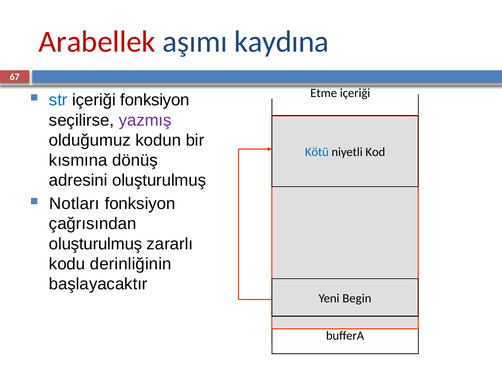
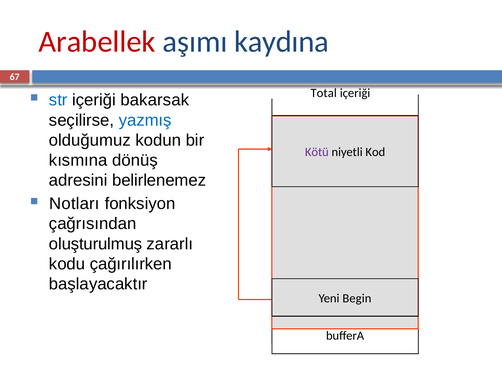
Etme: Etme -> Total
içeriği fonksiyon: fonksiyon -> bakarsak
yazmış colour: purple -> blue
Kötü colour: blue -> purple
adresini oluşturulmuş: oluşturulmuş -> belirlenemez
derinliğinin: derinliğinin -> çağırılırken
